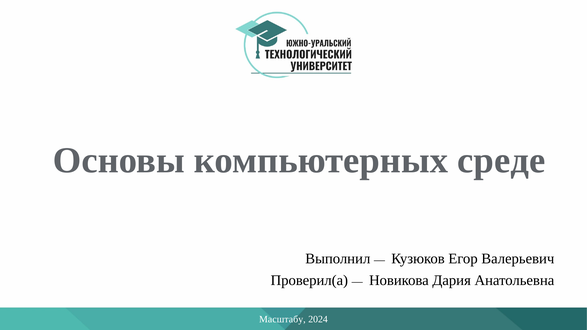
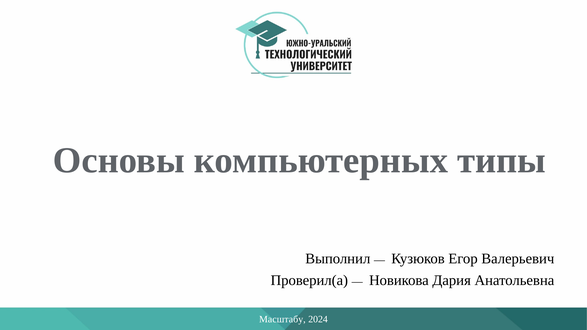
среде: среде -> типы
